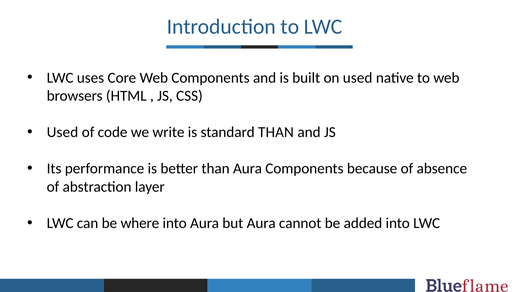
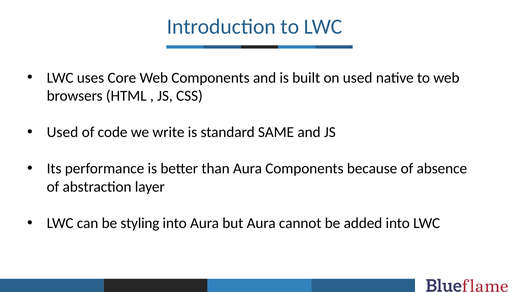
standard THAN: THAN -> SAME
where: where -> styling
